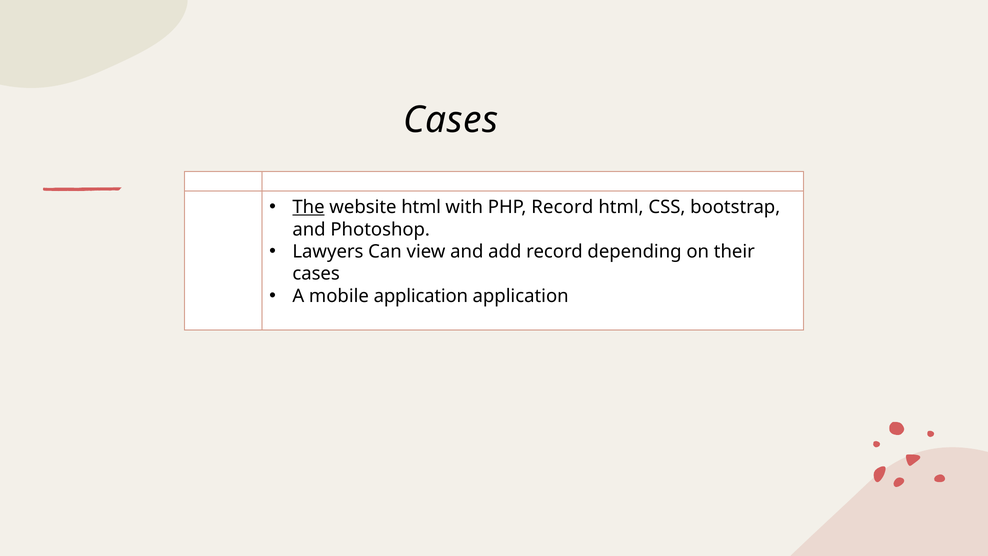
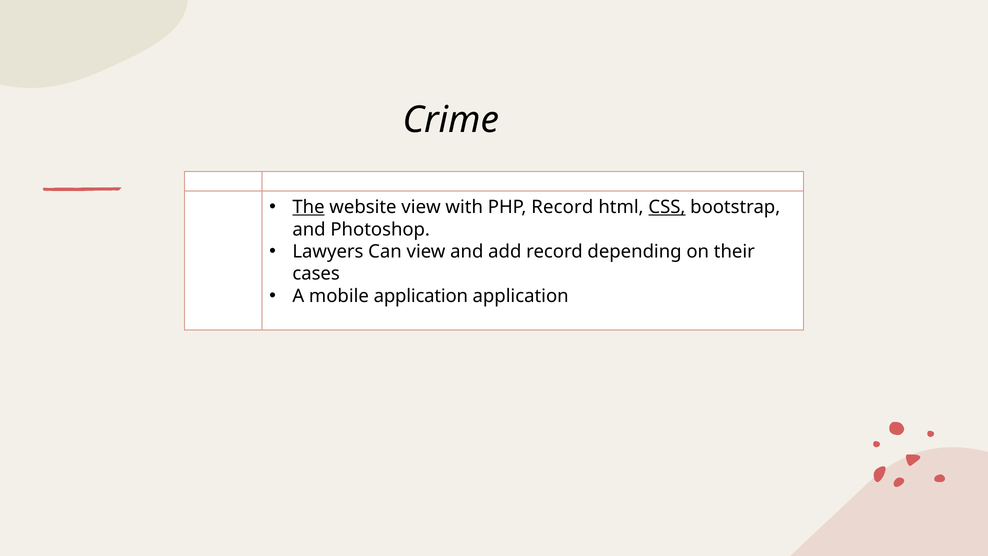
Cases at (451, 120): Cases -> Crime
website html: html -> view
CSS underline: none -> present
